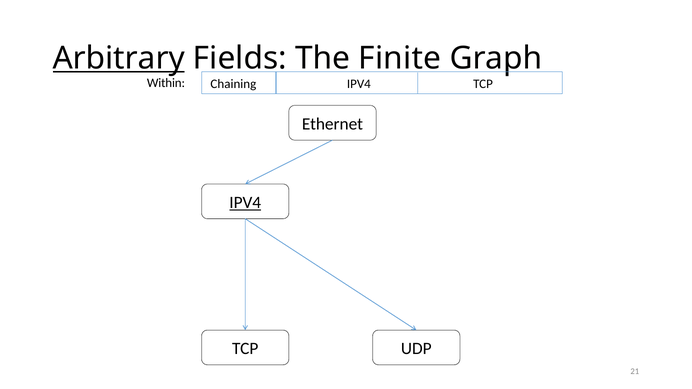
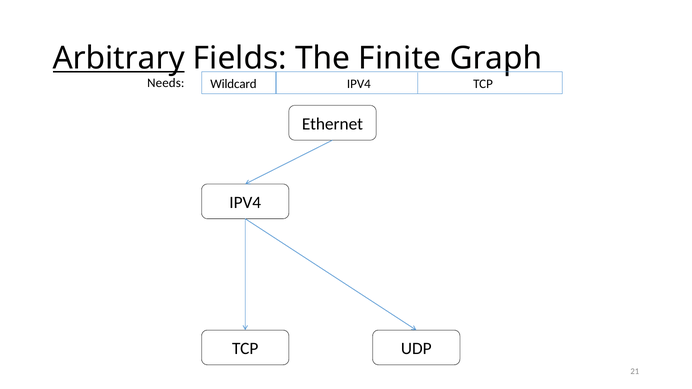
Within: Within -> Needs
Chaining: Chaining -> Wildcard
IPV4 at (245, 203) underline: present -> none
